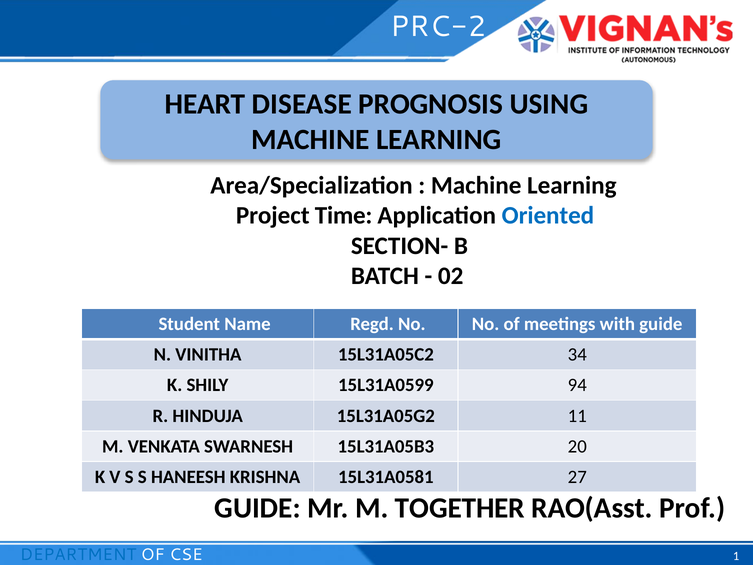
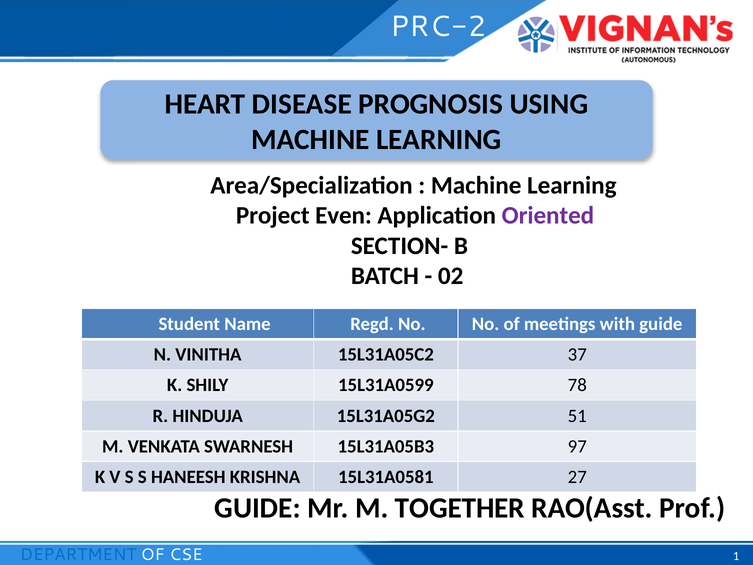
Time: Time -> Even
Oriented colour: blue -> purple
34: 34 -> 37
94: 94 -> 78
11: 11 -> 51
20: 20 -> 97
